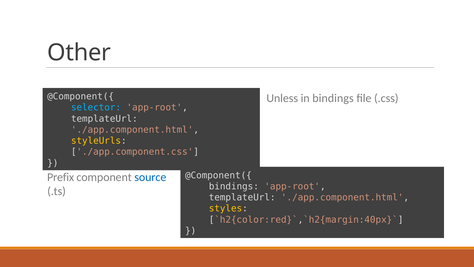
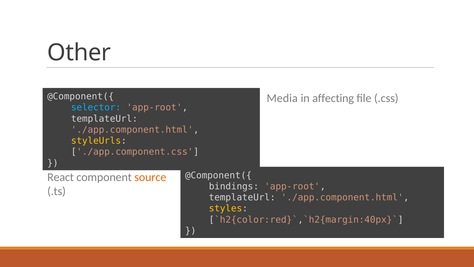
Unless: Unless -> Media
in bindings: bindings -> affecting
Prefix: Prefix -> React
source colour: blue -> orange
